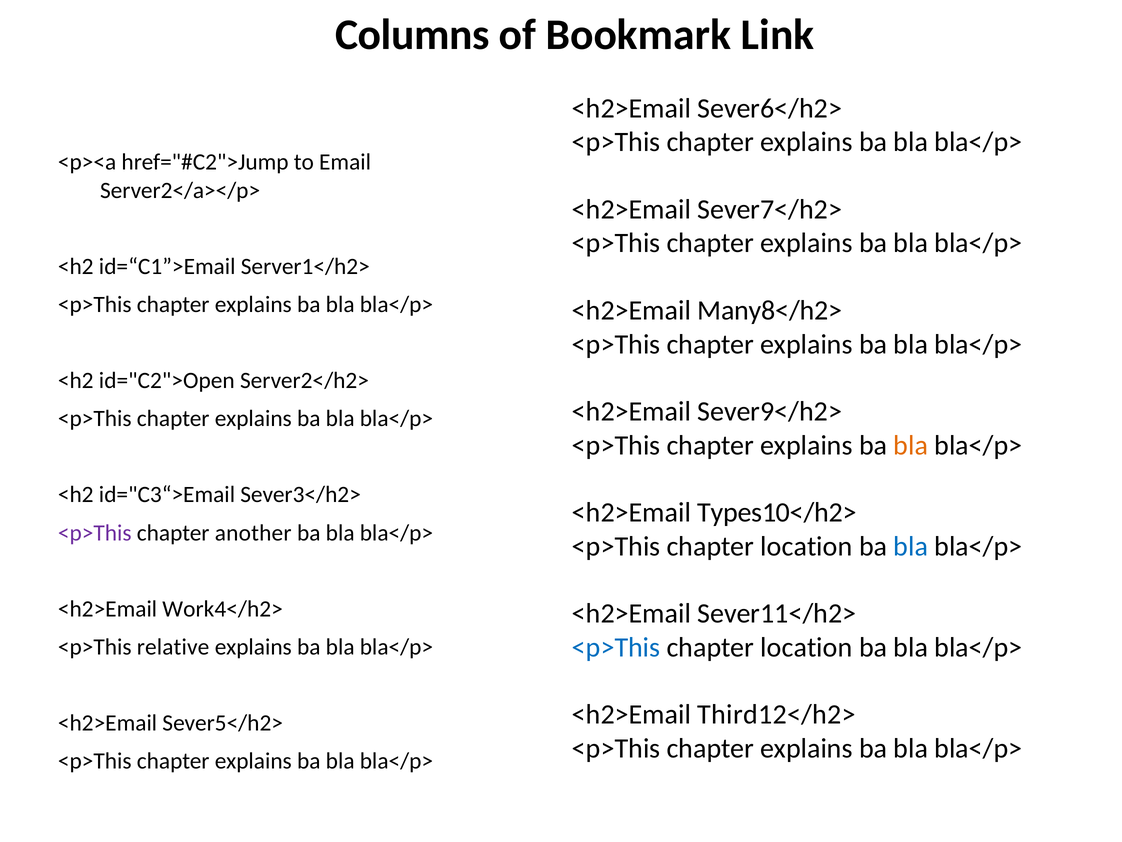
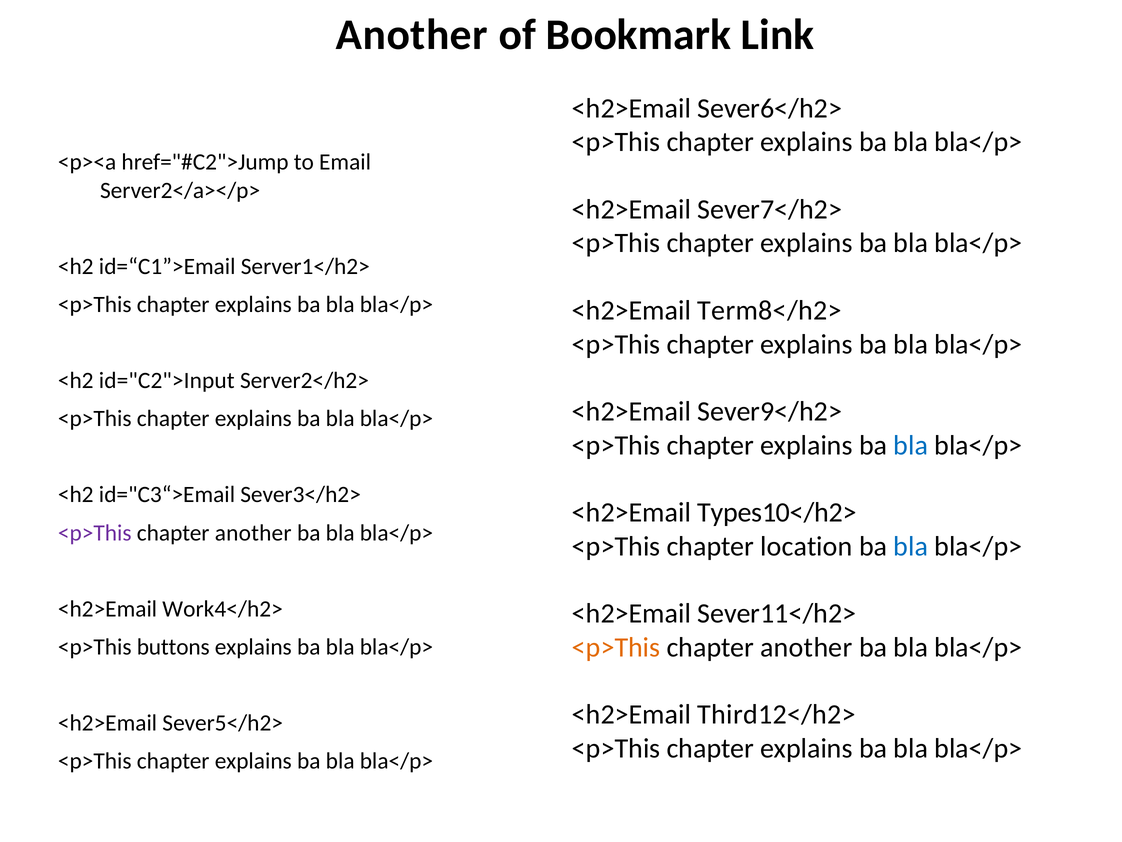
Columns at (412, 35): Columns -> Another
Many8</h2>: Many8</h2> -> Term8</h2>
id="C2">Open: id="C2">Open -> id="C2">Input
bla at (911, 445) colour: orange -> blue
<p>This at (616, 647) colour: blue -> orange
location at (806, 647): location -> another
relative: relative -> buttons
